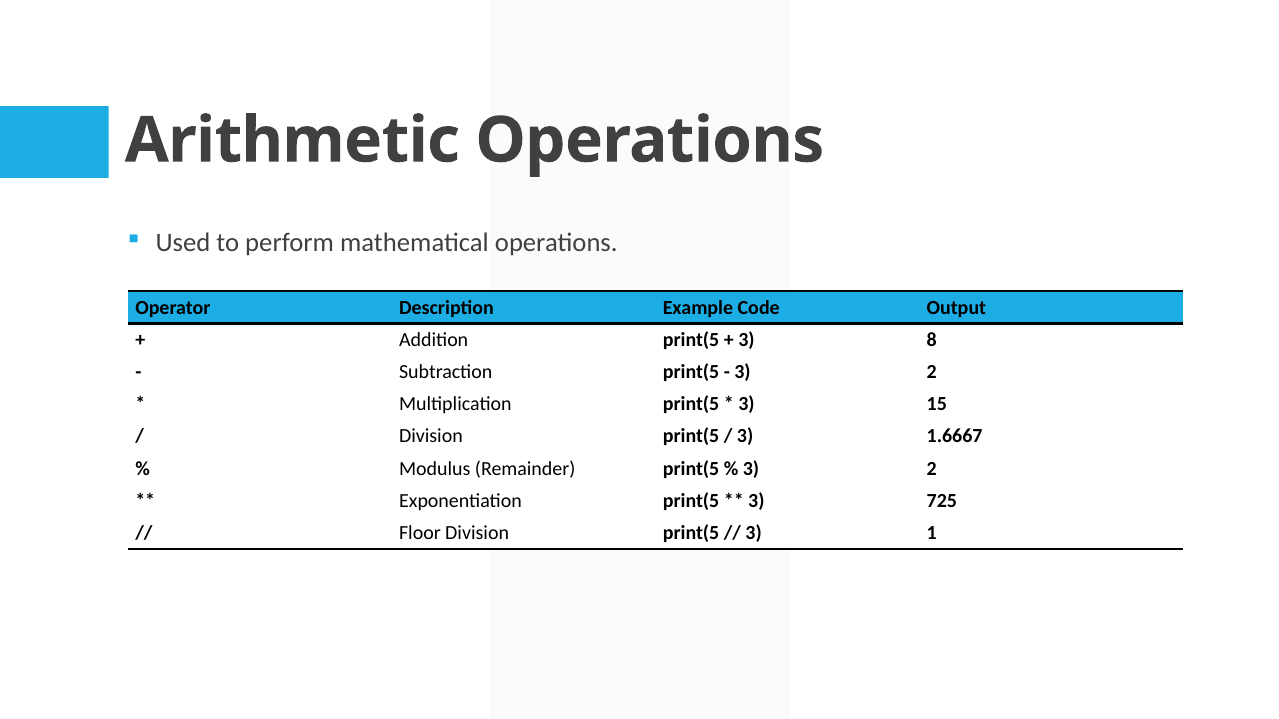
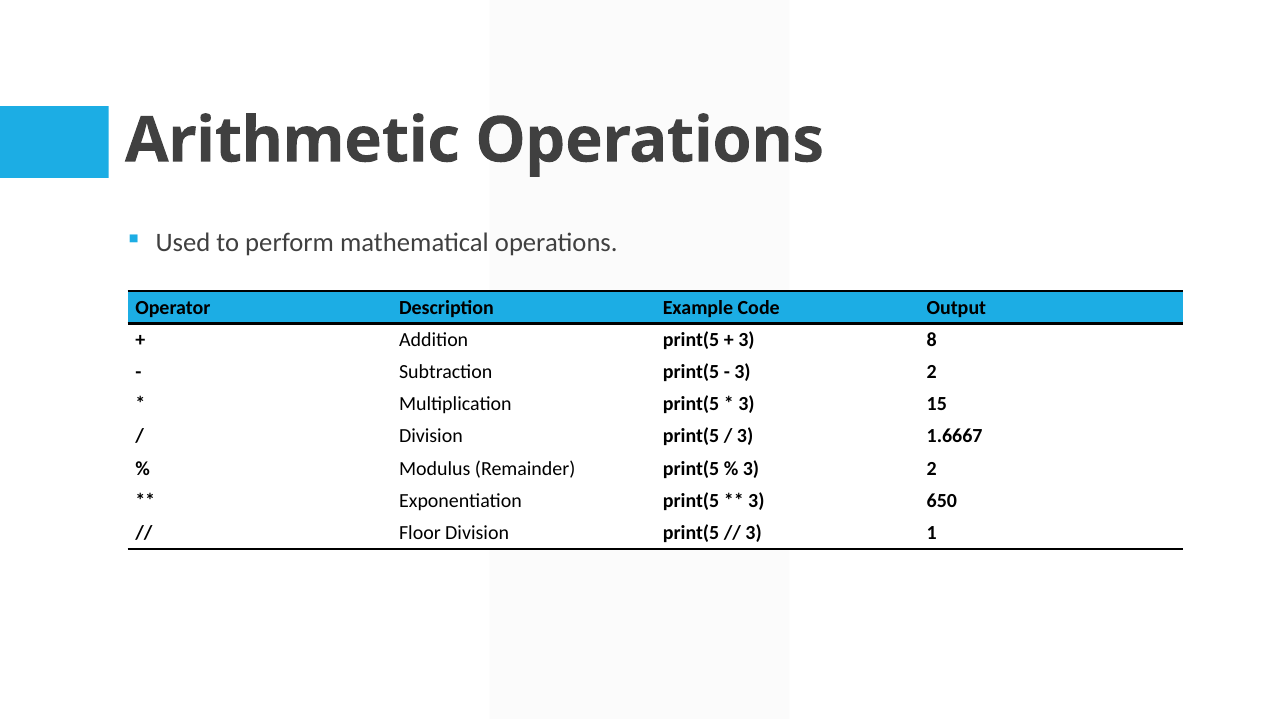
725: 725 -> 650
